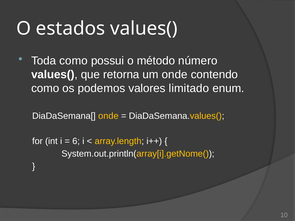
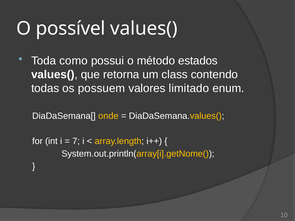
estados: estados -> possível
número: número -> estados
um onde: onde -> class
como at (45, 88): como -> todas
podemos: podemos -> possuem
6: 6 -> 7
